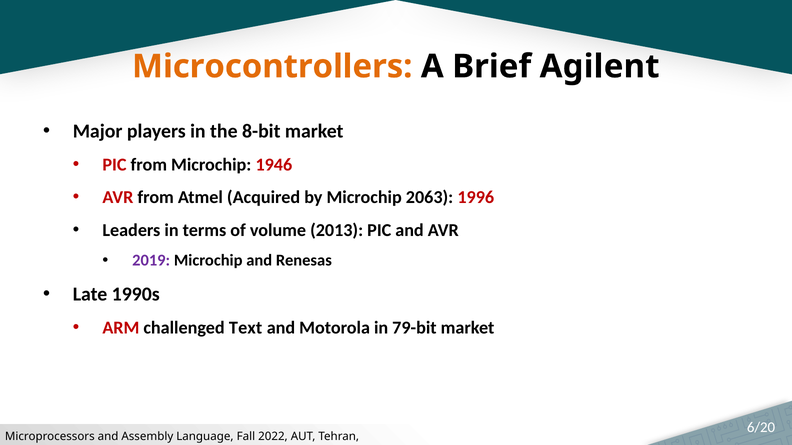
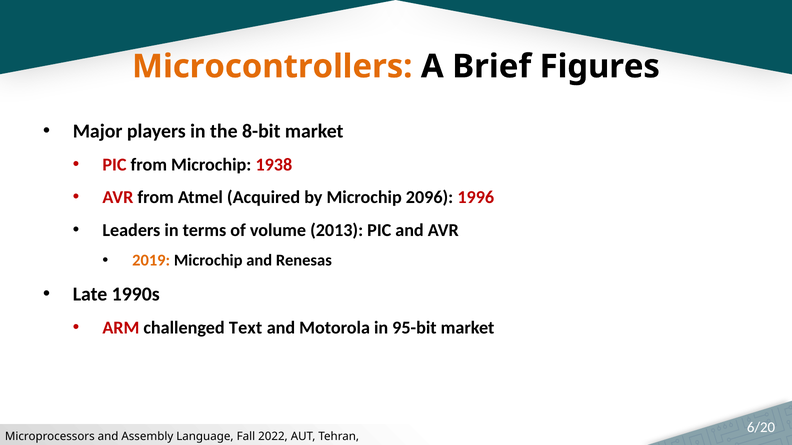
Agilent: Agilent -> Figures
1946: 1946 -> 1938
2063: 2063 -> 2096
2019 colour: purple -> orange
79-bit: 79-bit -> 95-bit
